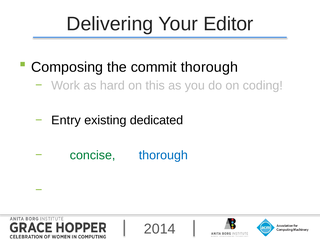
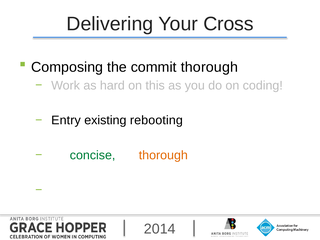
Editor: Editor -> Cross
dedicated: dedicated -> rebooting
thorough at (163, 155) colour: blue -> orange
